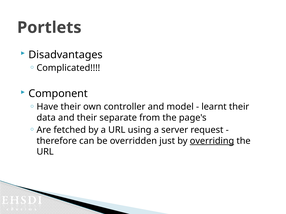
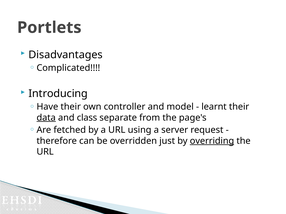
Component: Component -> Introducing
data underline: none -> present
and their: their -> class
